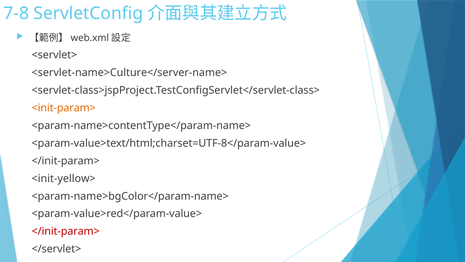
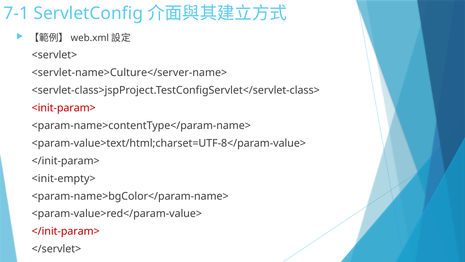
7-8: 7-8 -> 7-1
<init-param> colour: orange -> red
<init-yellow>: <init-yellow> -> <init-empty>
